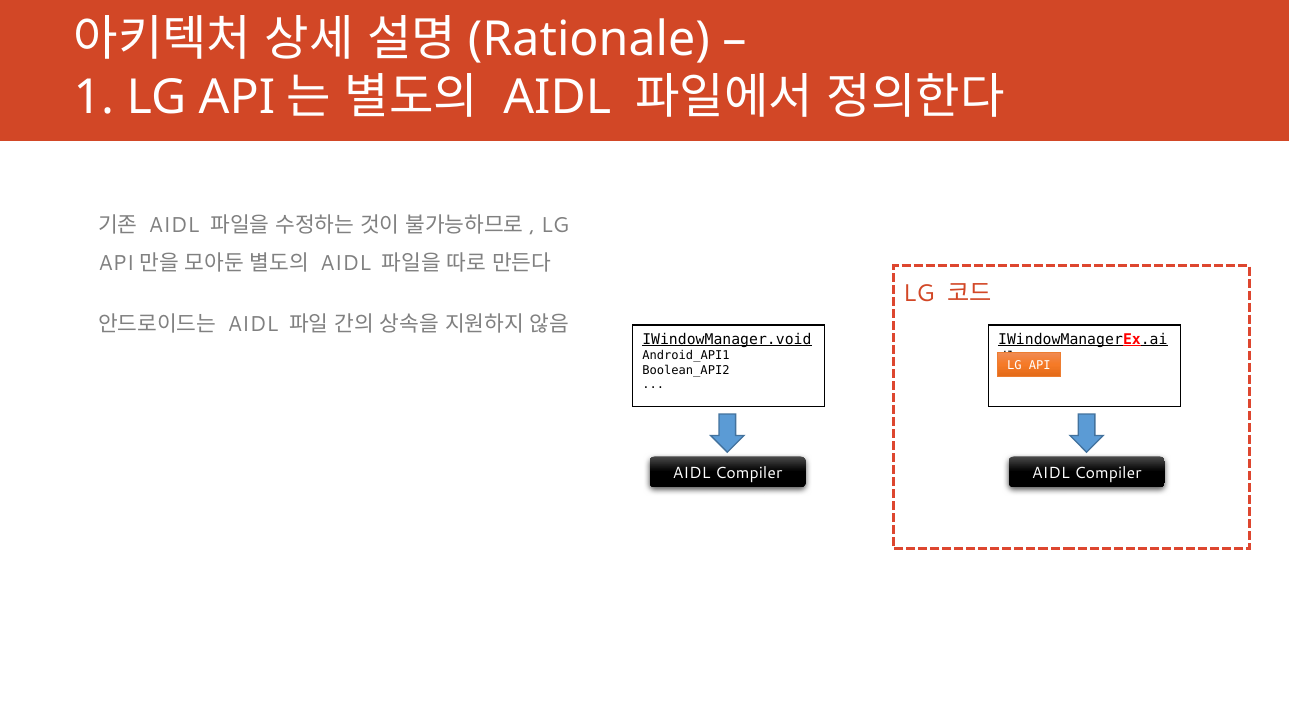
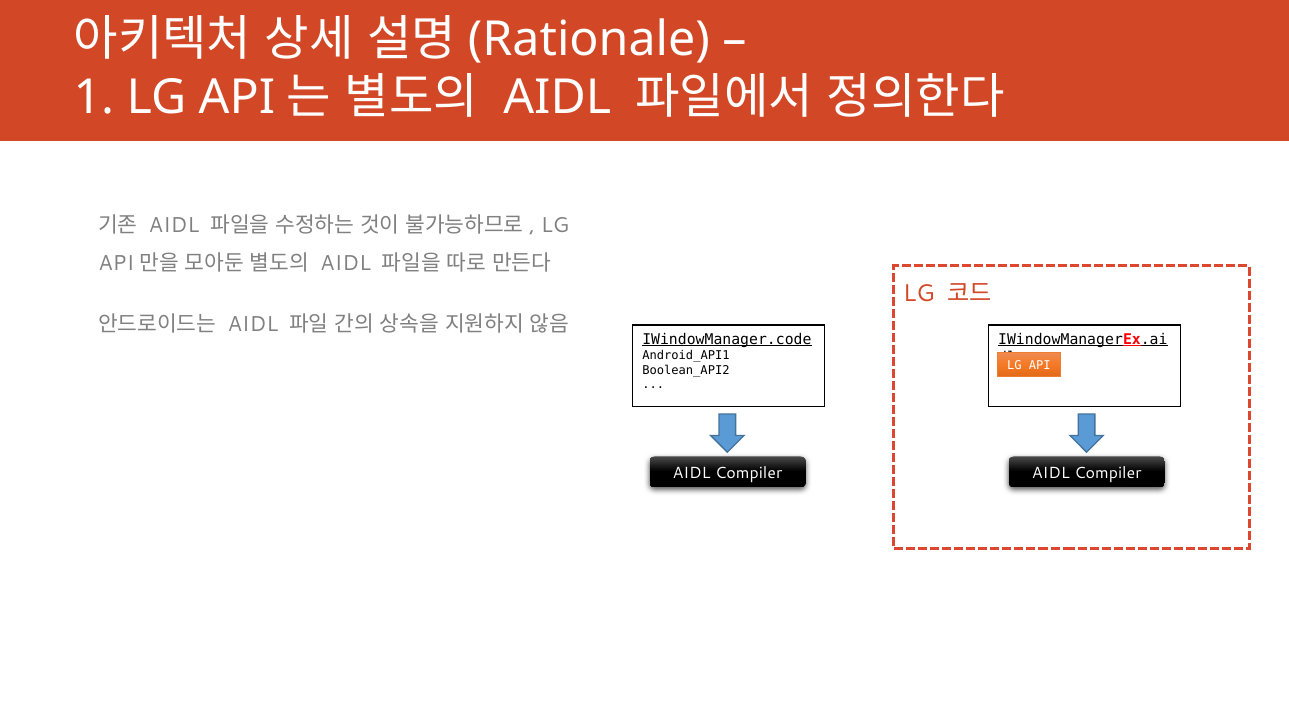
IWindowManager.void: IWindowManager.void -> IWindowManager.code
